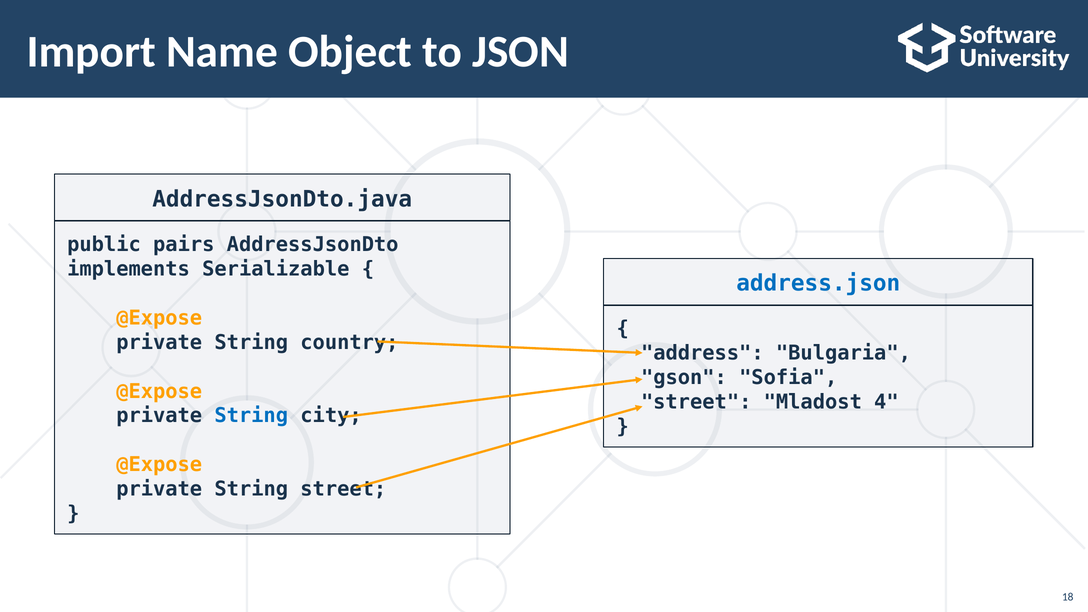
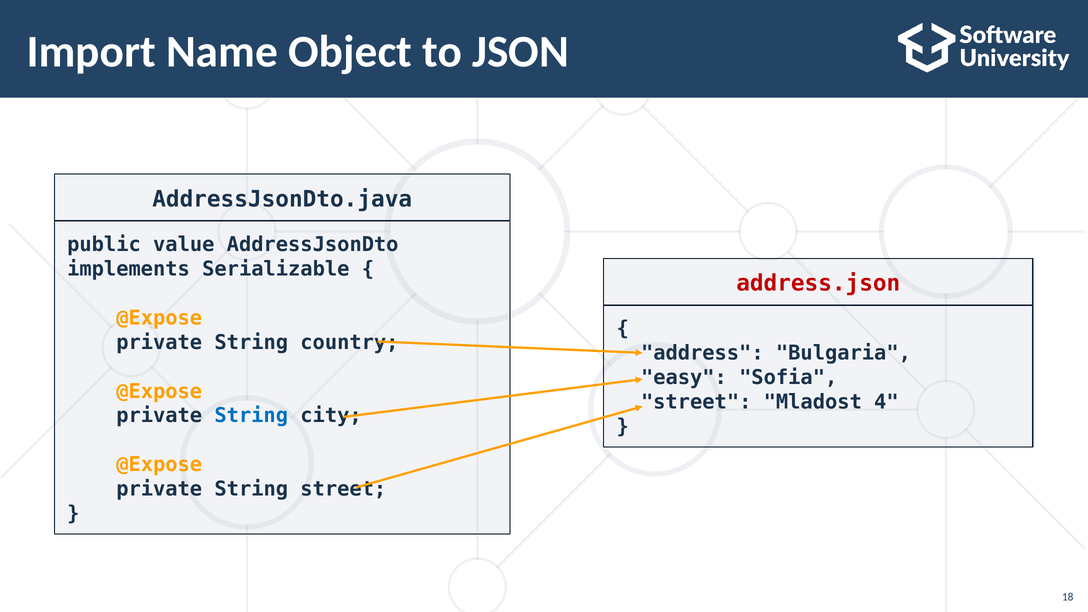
pairs: pairs -> value
address.json colour: blue -> red
gson: gson -> easy
